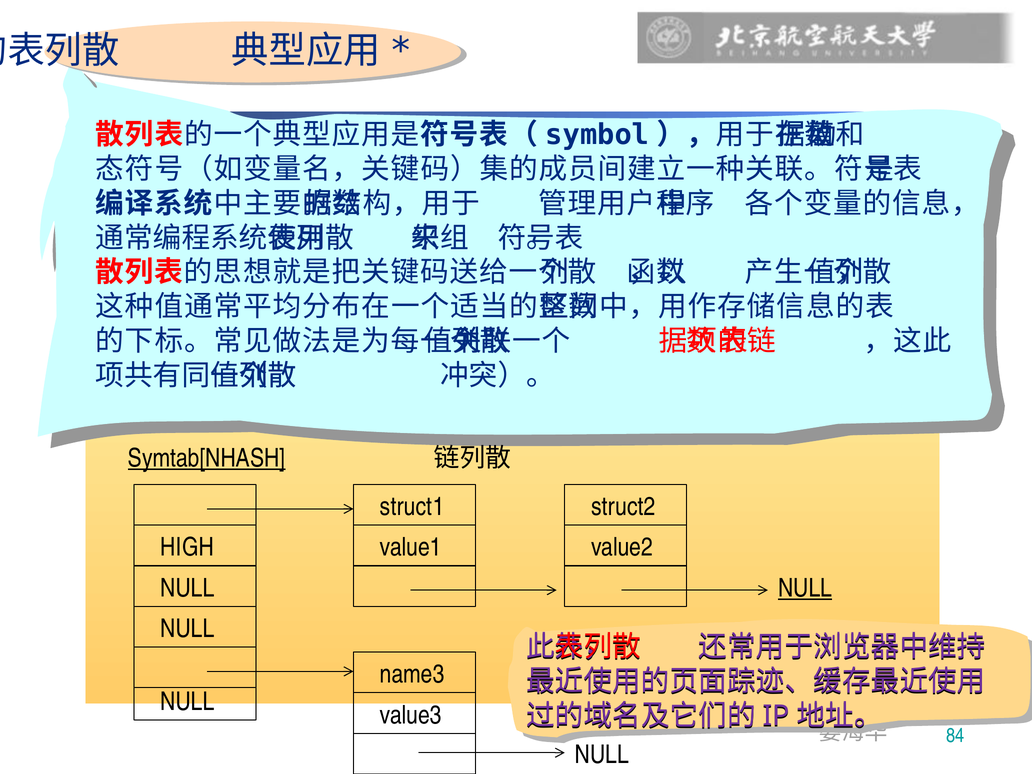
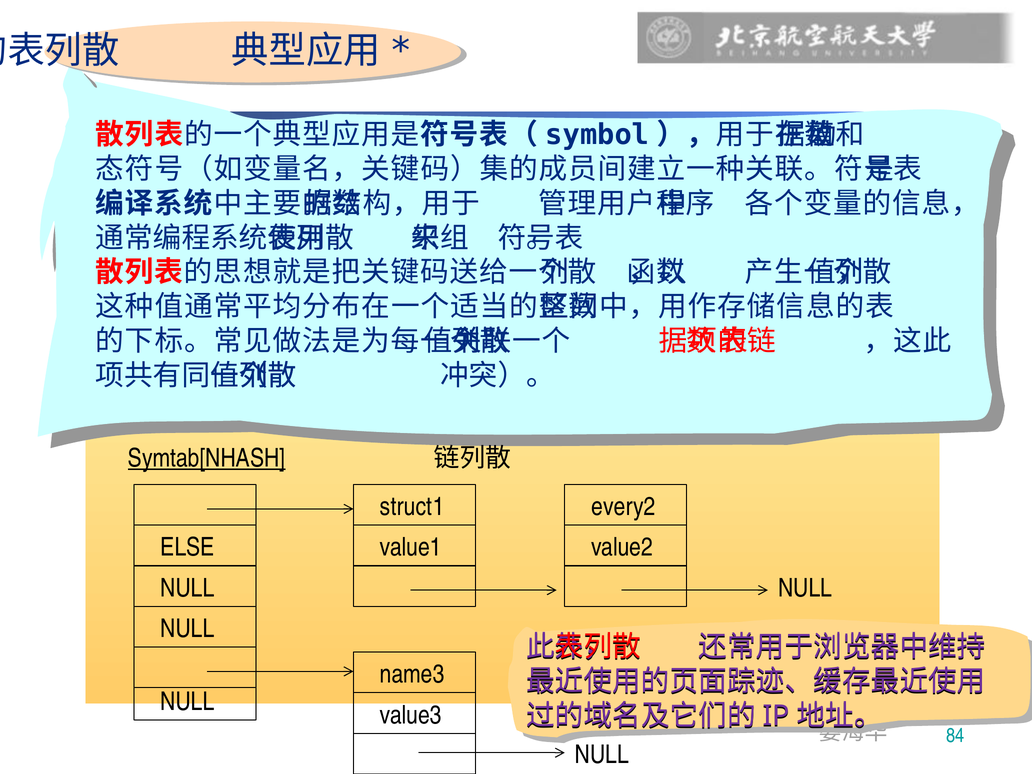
struct2: struct2 -> every2
HIGH: HIGH -> ELSE
NULL at (805, 588) underline: present -> none
